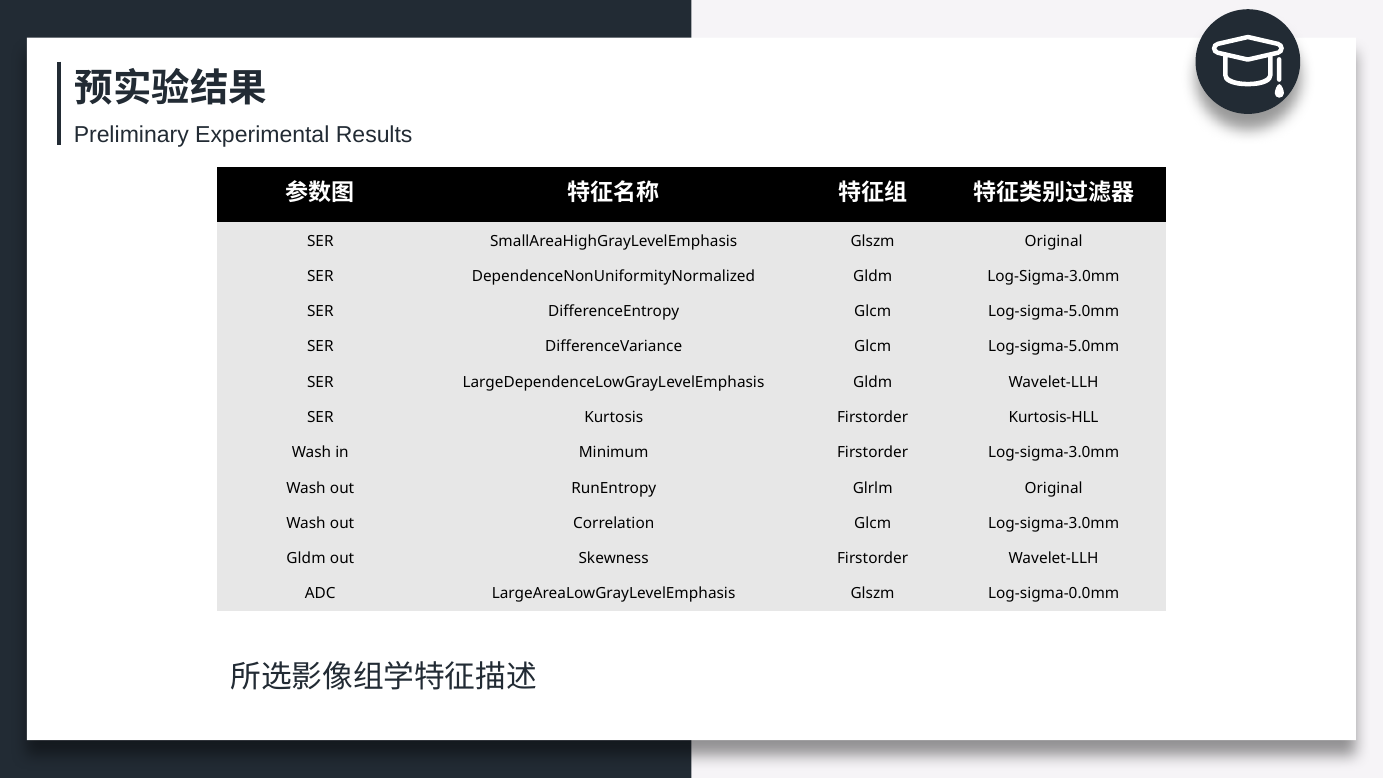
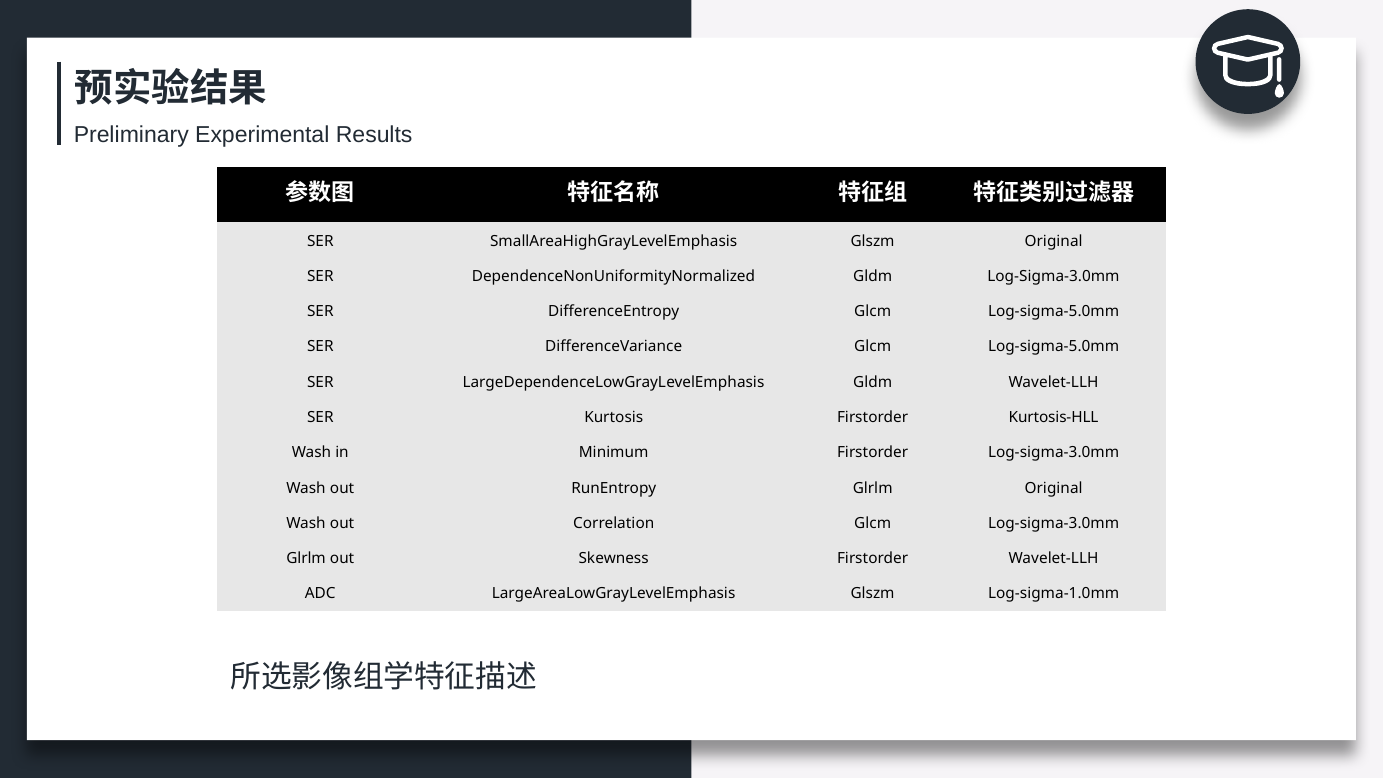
Gldm at (306, 558): Gldm -> Glrlm
Log-sigma-0.0mm: Log-sigma-0.0mm -> Log-sigma-1.0mm
